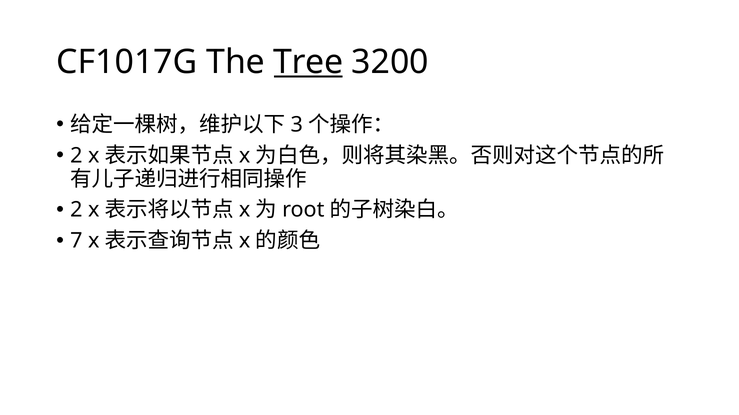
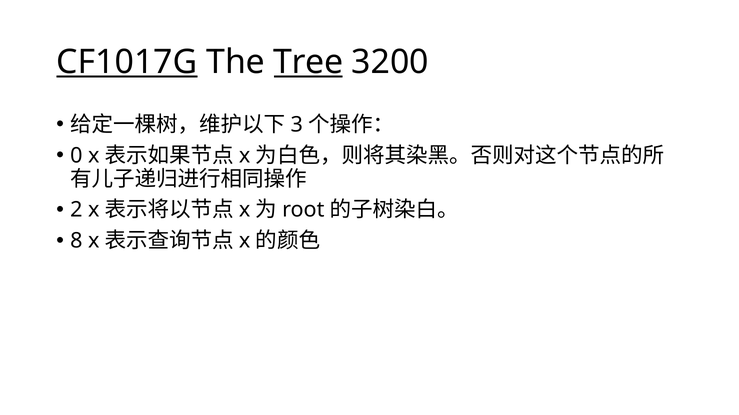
CF1017G underline: none -> present
2 at (76, 156): 2 -> 0
7: 7 -> 8
